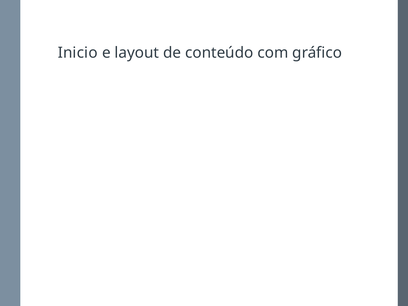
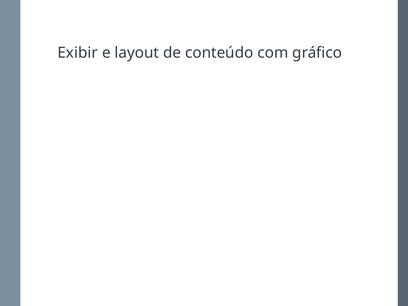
Inicio: Inicio -> Exibir
